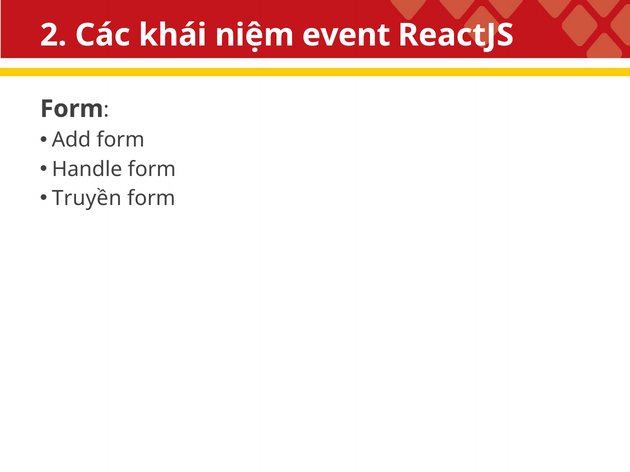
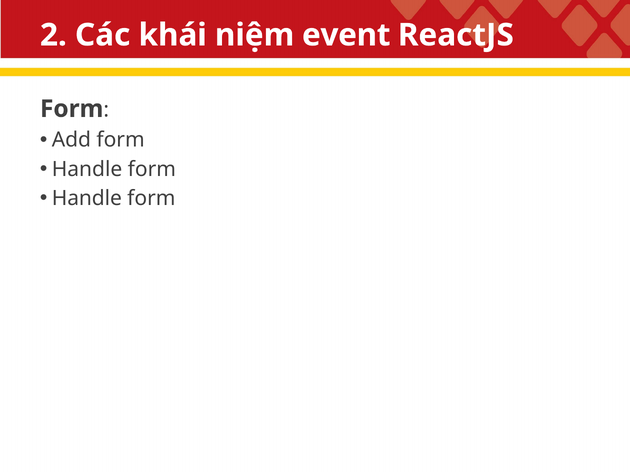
Truyền at (87, 199): Truyền -> Handle
